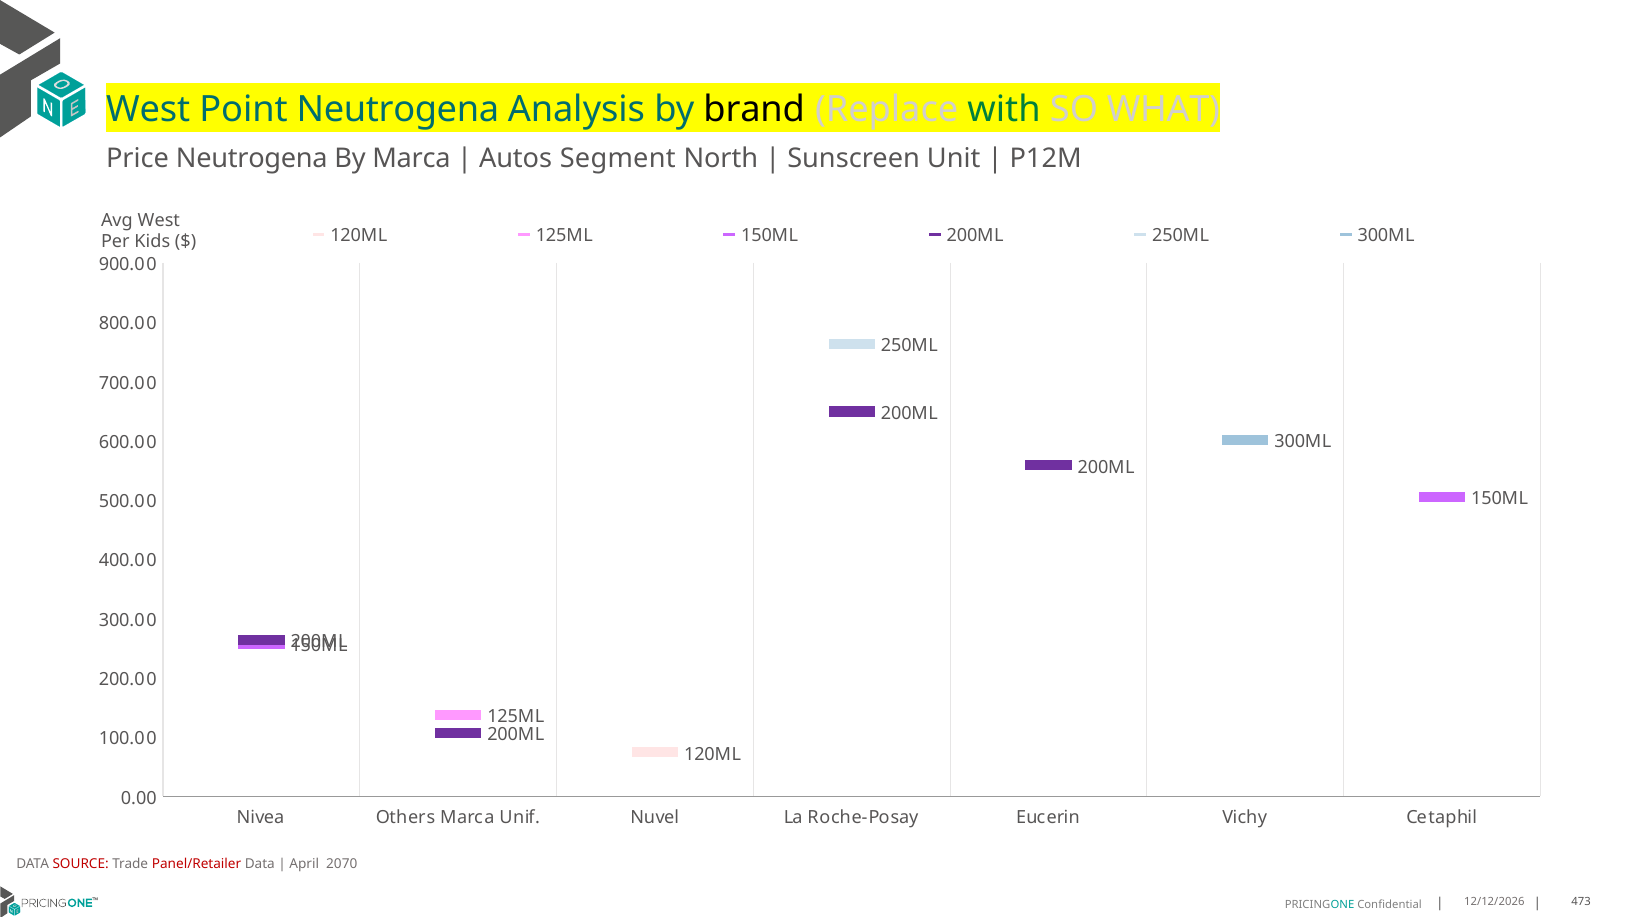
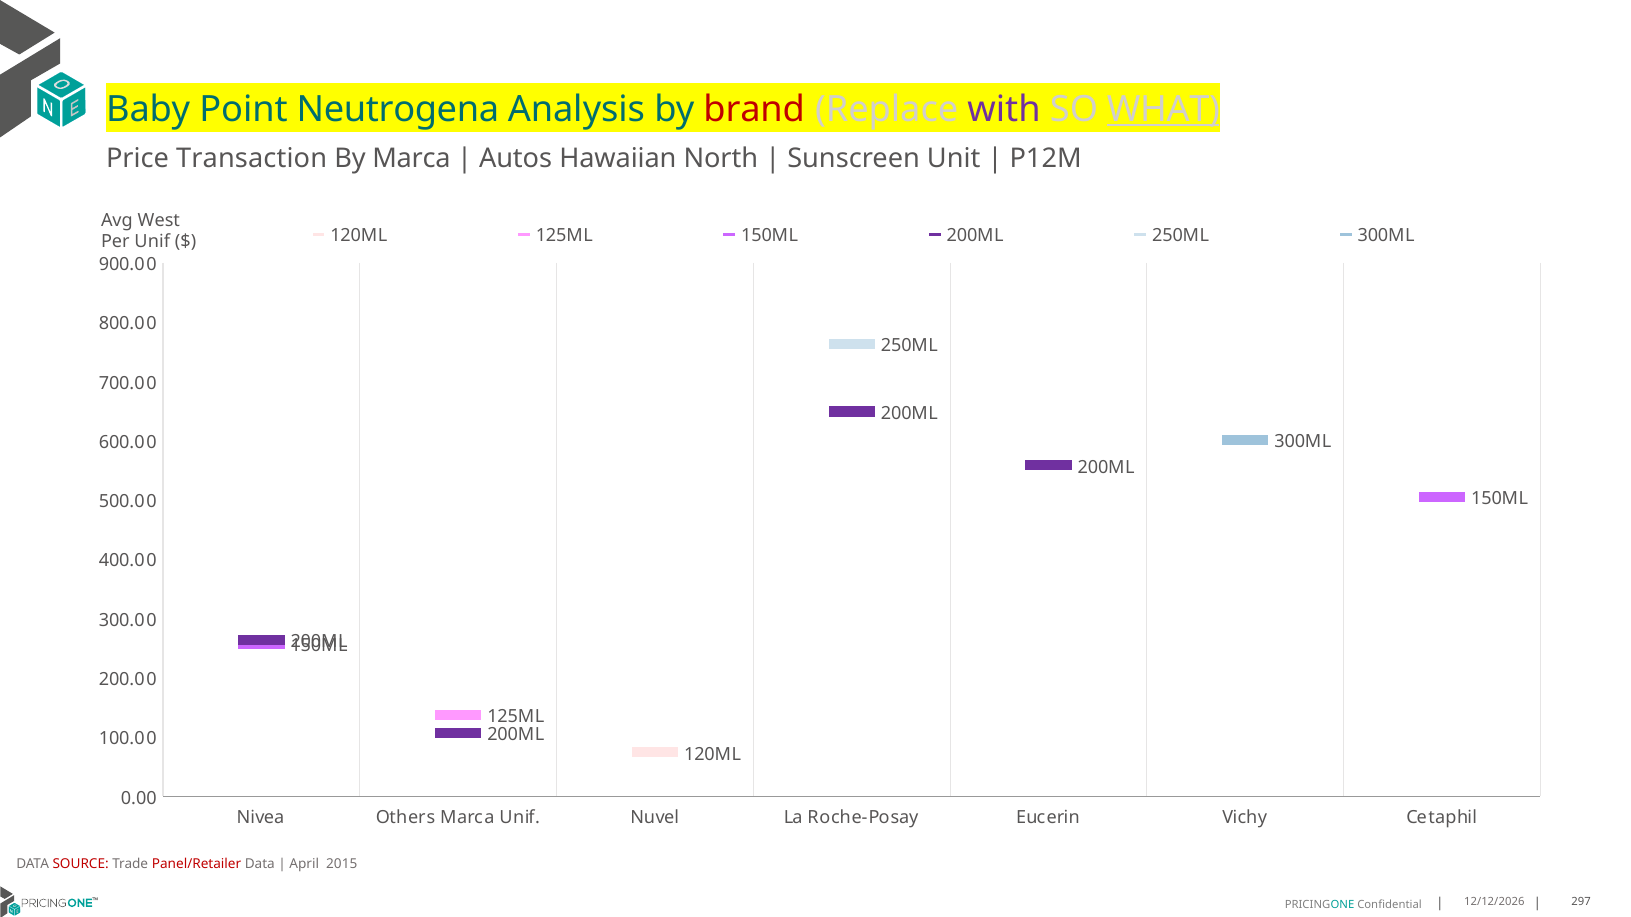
West at (148, 110): West -> Baby
brand colour: black -> red
with colour: green -> purple
WHAT underline: none -> present
Price Neutrogena: Neutrogena -> Transaction
Segment: Segment -> Hawaiian
Per Kids: Kids -> Unif
2070: 2070 -> 2015
473: 473 -> 297
